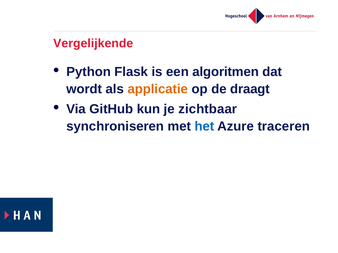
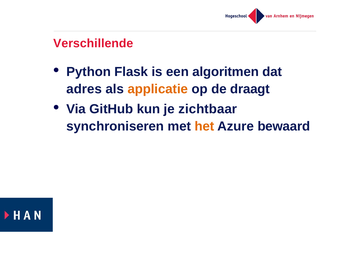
Vergelijkende: Vergelijkende -> Verschillende
wordt: wordt -> adres
het colour: blue -> orange
traceren: traceren -> bewaard
